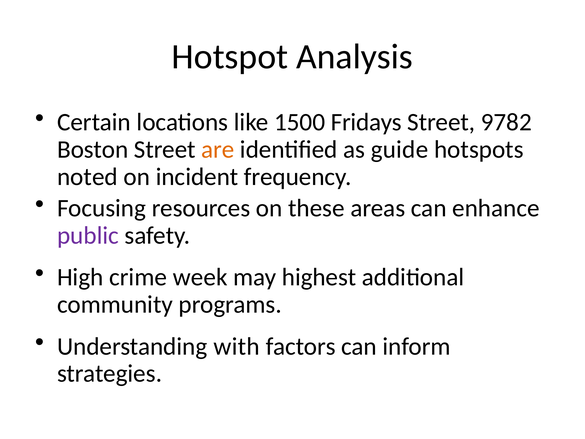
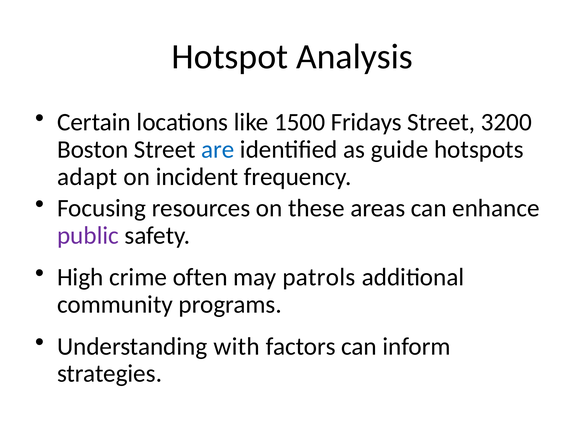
9782: 9782 -> 3200
are colour: orange -> blue
noted: noted -> adapt
week: week -> often
highest: highest -> patrols
